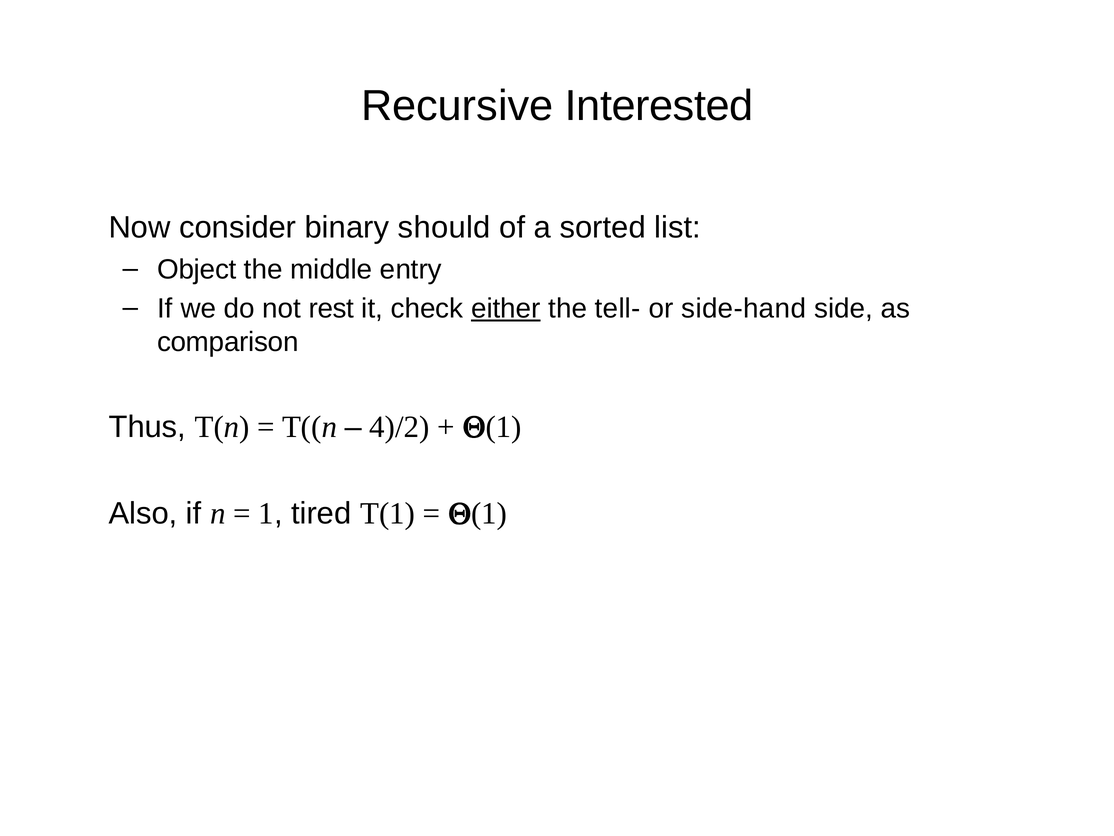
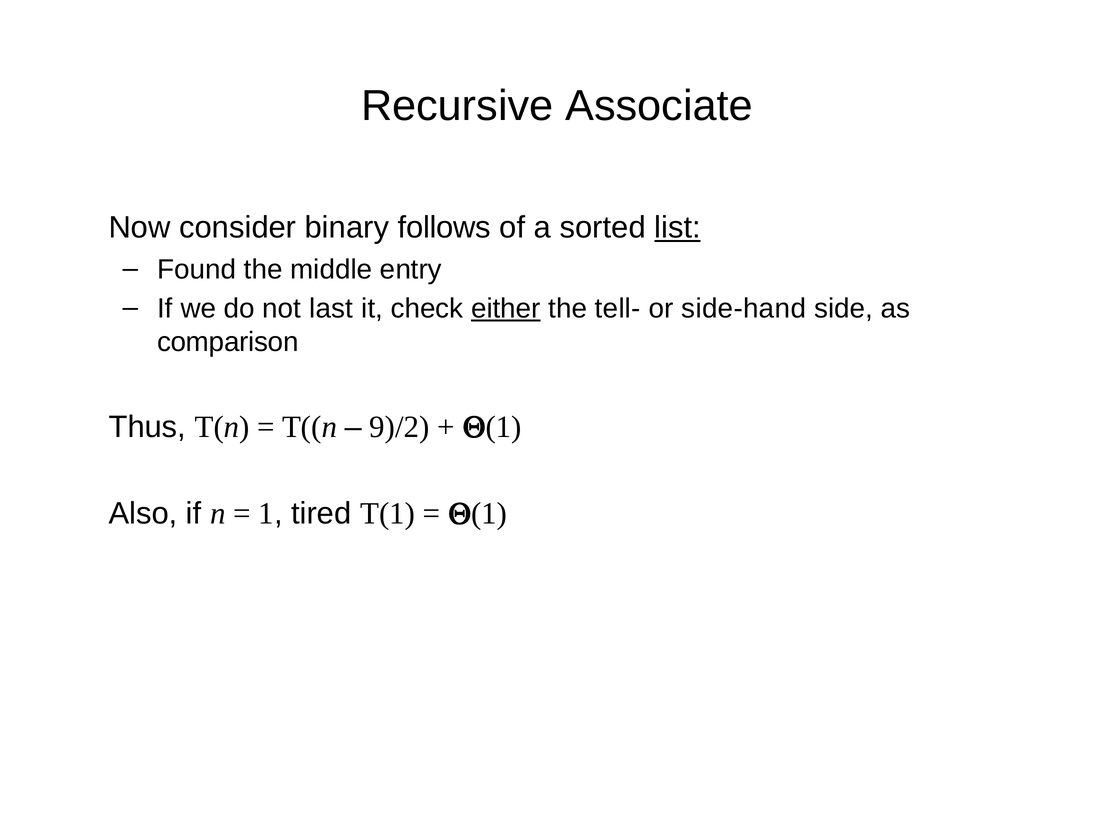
Interested: Interested -> Associate
should: should -> follows
list underline: none -> present
Object: Object -> Found
rest: rest -> last
4)/2: 4)/2 -> 9)/2
